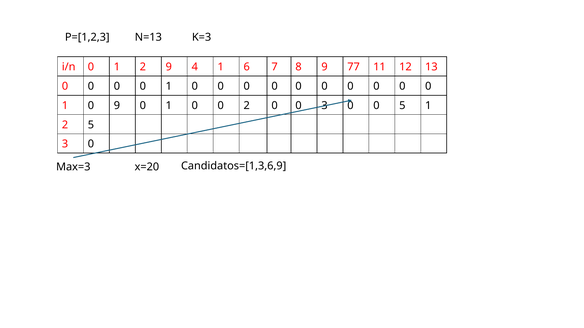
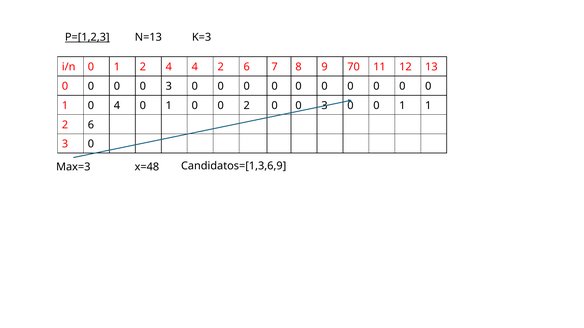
P=[1,2,3 underline: none -> present
2 9: 9 -> 4
4 1: 1 -> 2
77: 77 -> 70
1 at (169, 86): 1 -> 3
0 9: 9 -> 4
3 0 0 5: 5 -> 1
5 at (91, 125): 5 -> 6
x=20: x=20 -> x=48
